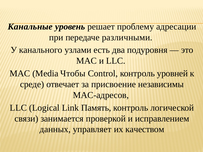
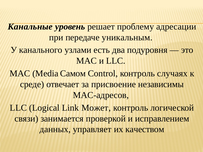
различными: различными -> уникальным
Чтобы: Чтобы -> Самом
уровней: уровней -> случаях
Память: Память -> Может
